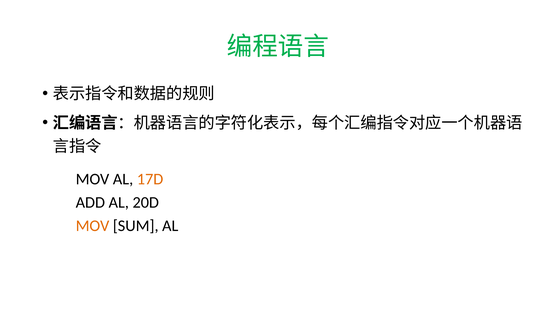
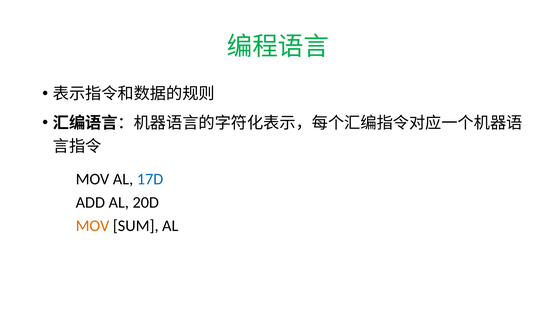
17D colour: orange -> blue
